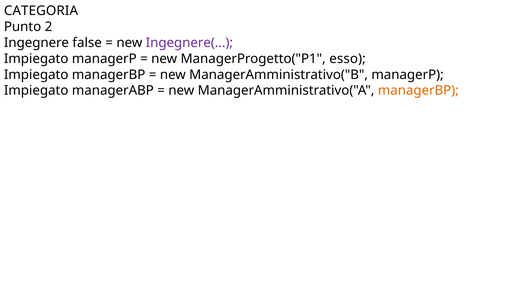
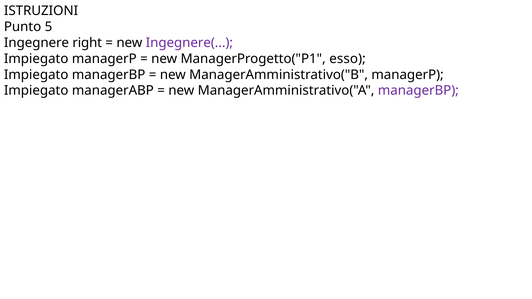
CATEGORIA: CATEGORIA -> ISTRUZIONI
2: 2 -> 5
false: false -> right
managerBP at (418, 91) colour: orange -> purple
